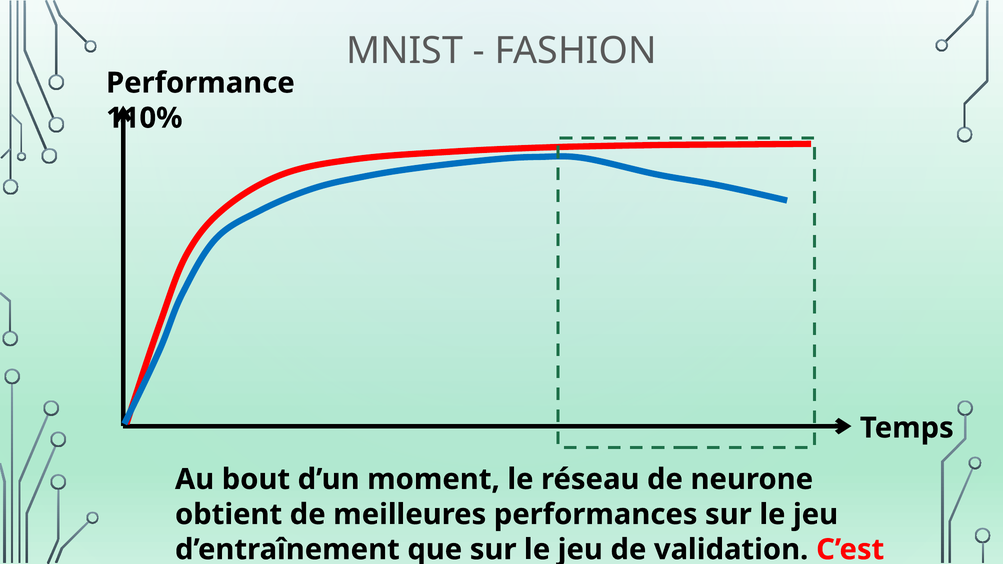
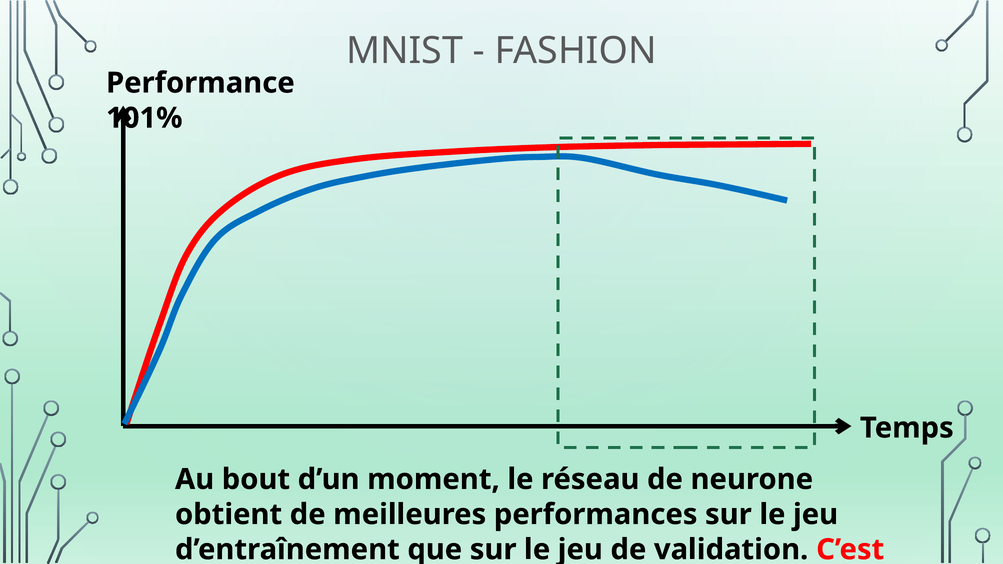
110%: 110% -> 101%
